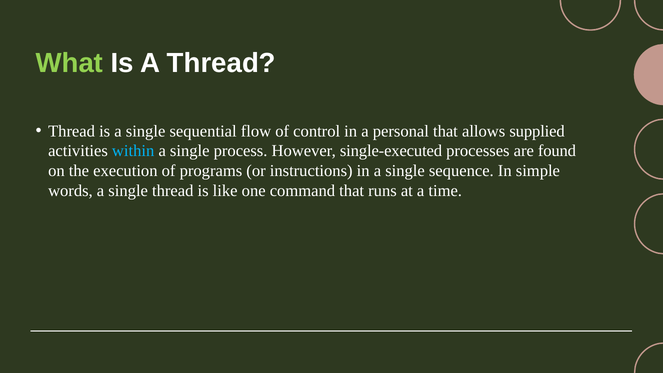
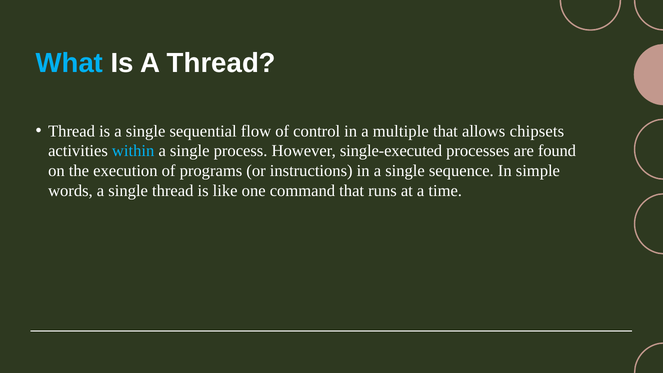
What colour: light green -> light blue
personal: personal -> multiple
supplied: supplied -> chipsets
